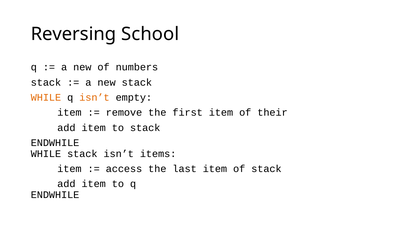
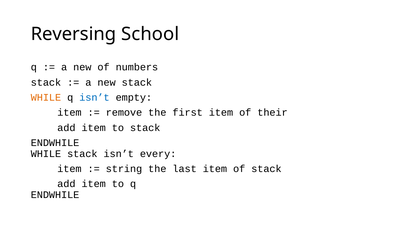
isn’t at (94, 98) colour: orange -> blue
items: items -> every
access: access -> string
